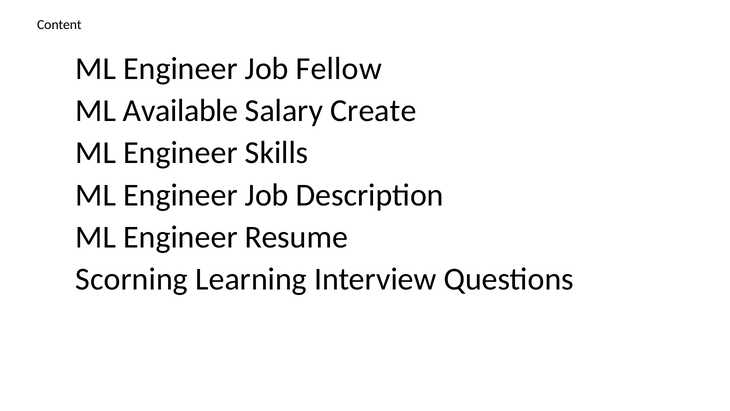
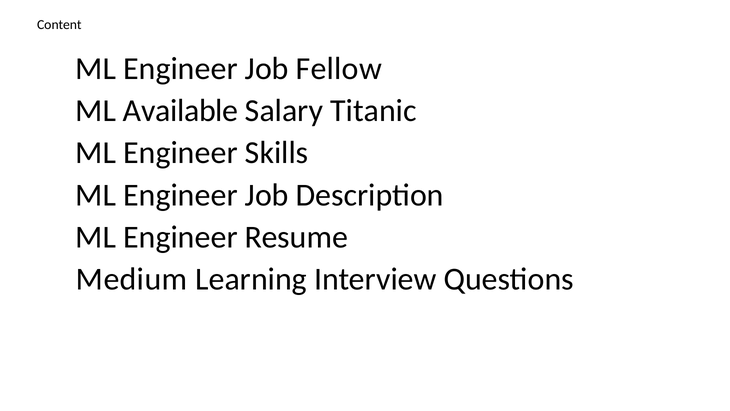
Create: Create -> Titanic
Scorning: Scorning -> Medium
